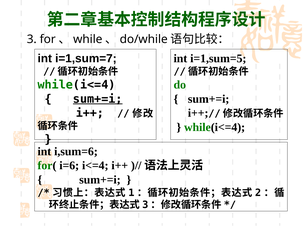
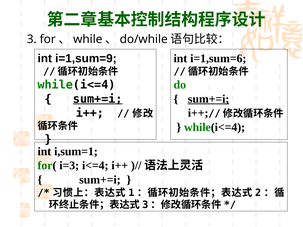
i=1,sum=7: i=1,sum=7 -> i=1,sum=9
i=1,sum=5: i=1,sum=5 -> i=1,sum=6
sum+=i at (209, 99) underline: none -> present
i,sum=6: i,sum=6 -> i,sum=1
i=6: i=6 -> i=3
